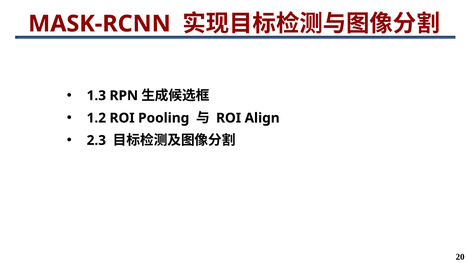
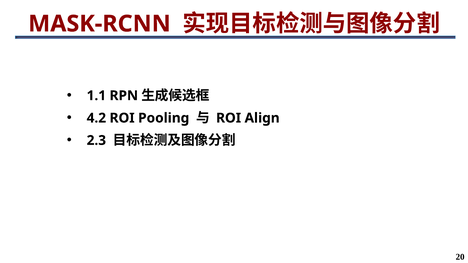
1.3: 1.3 -> 1.1
1.2: 1.2 -> 4.2
